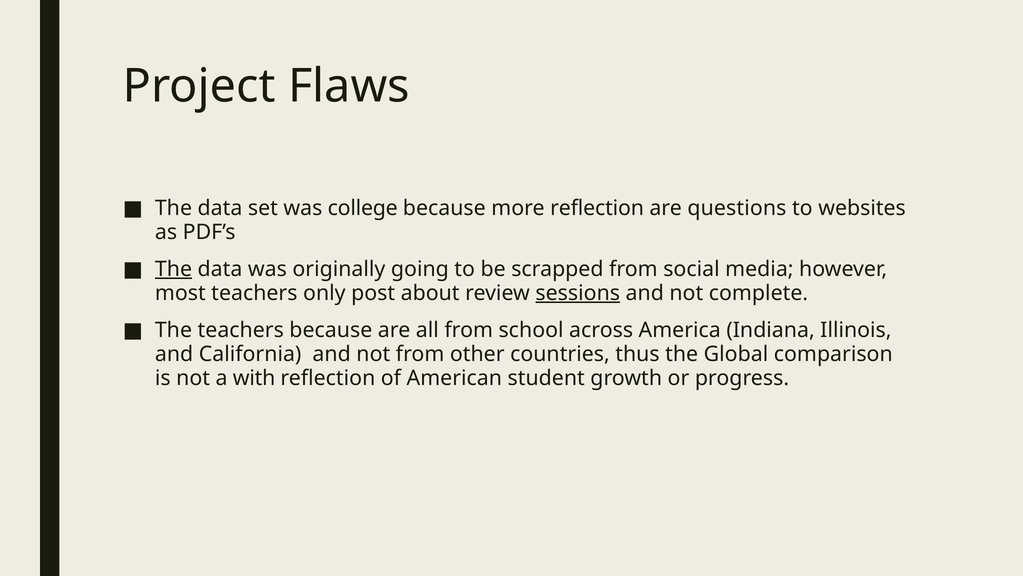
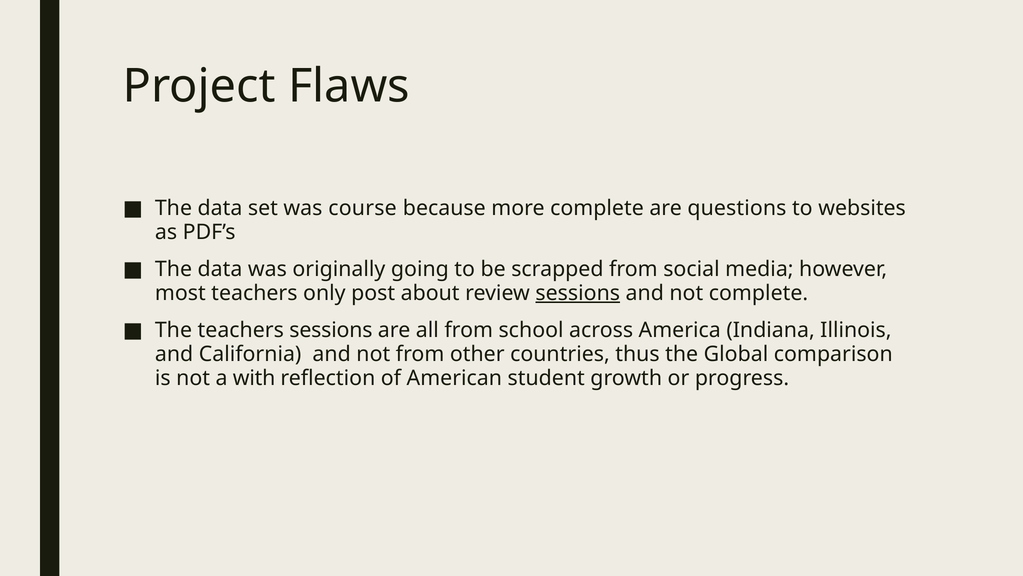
college: college -> course
more reflection: reflection -> complete
The at (174, 269) underline: present -> none
teachers because: because -> sessions
